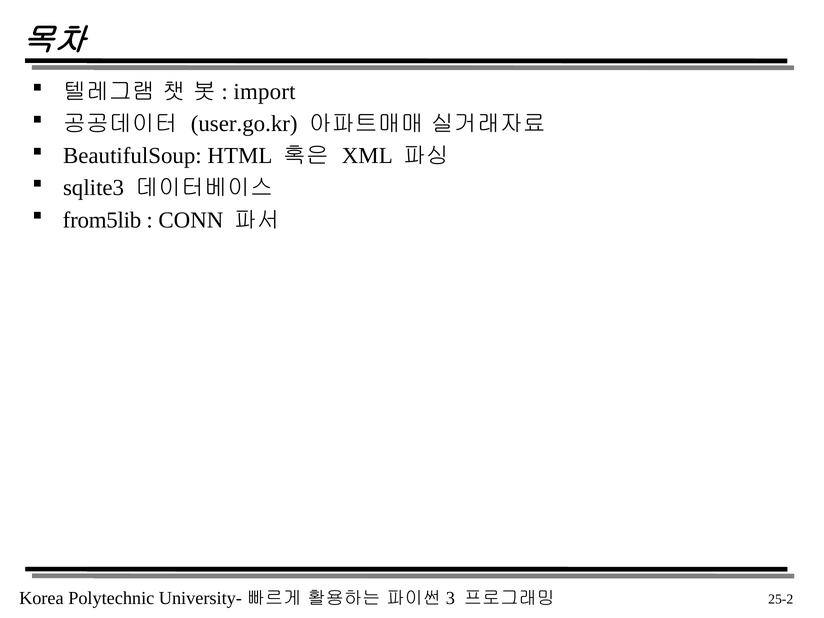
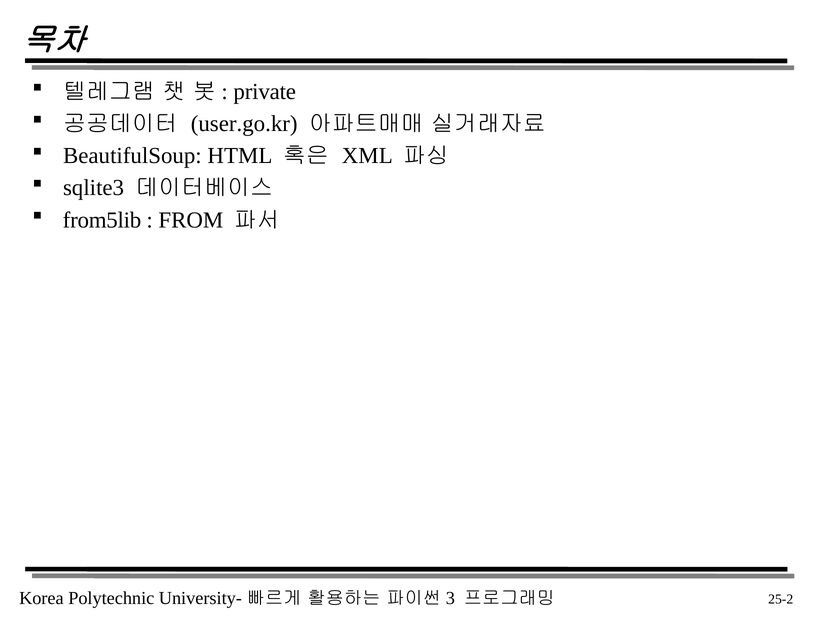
import: import -> private
CONN: CONN -> FROM
